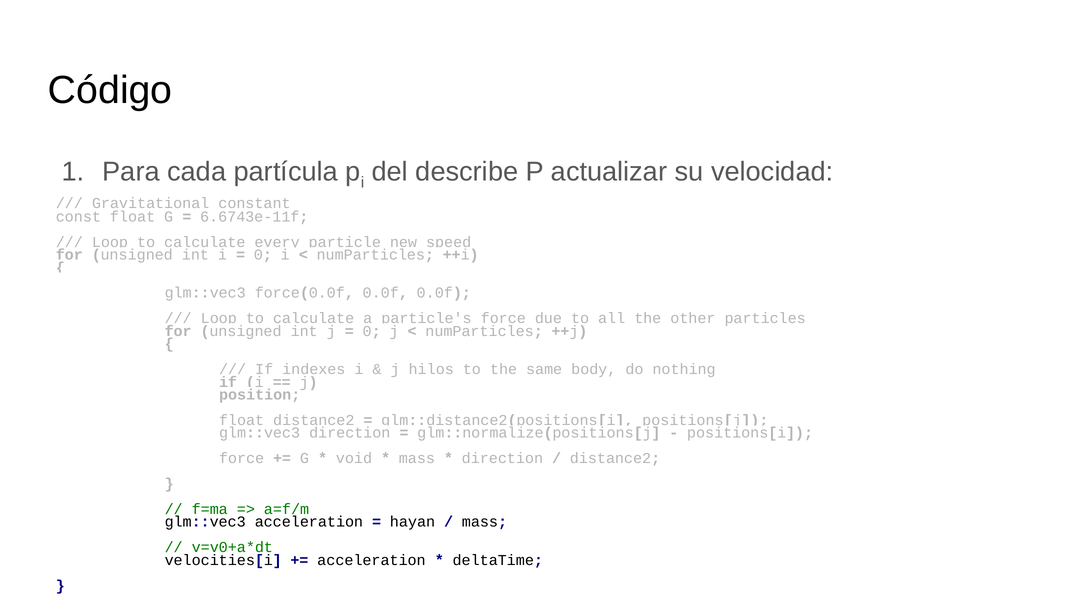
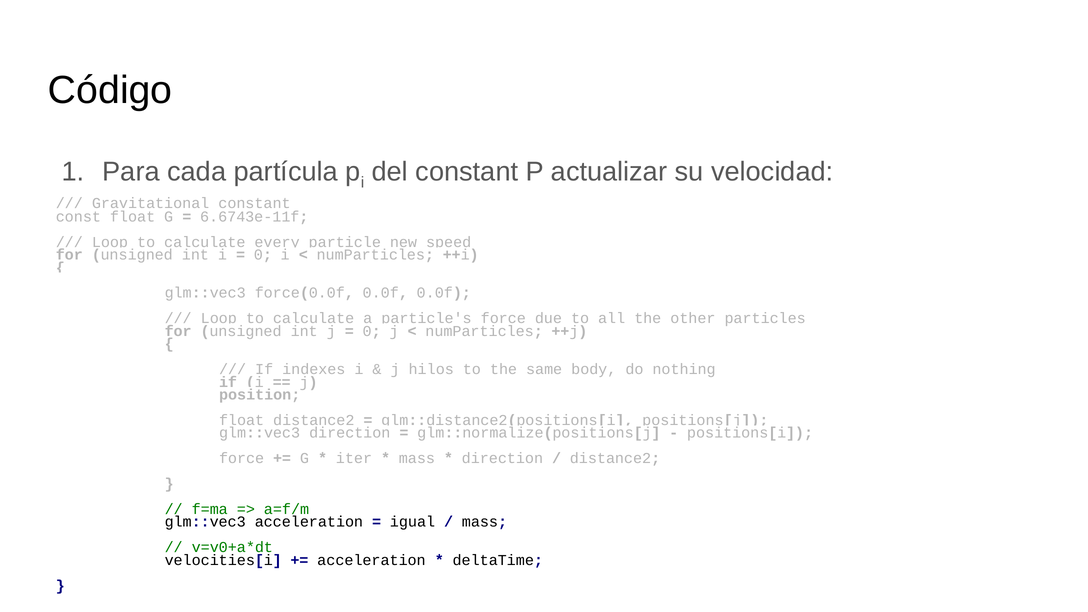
del describe: describe -> constant
void: void -> iter
hayan: hayan -> igual
